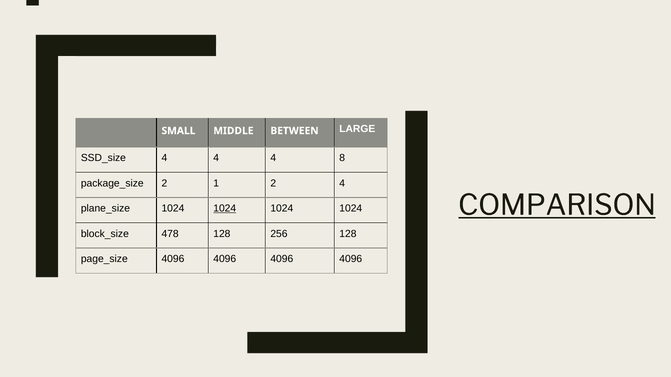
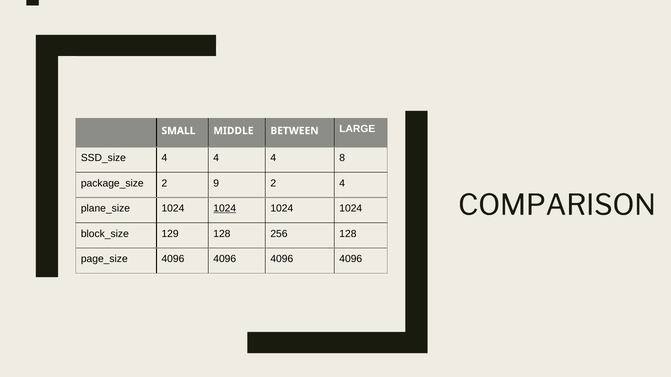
1: 1 -> 9
COMPARISON underline: present -> none
478: 478 -> 129
